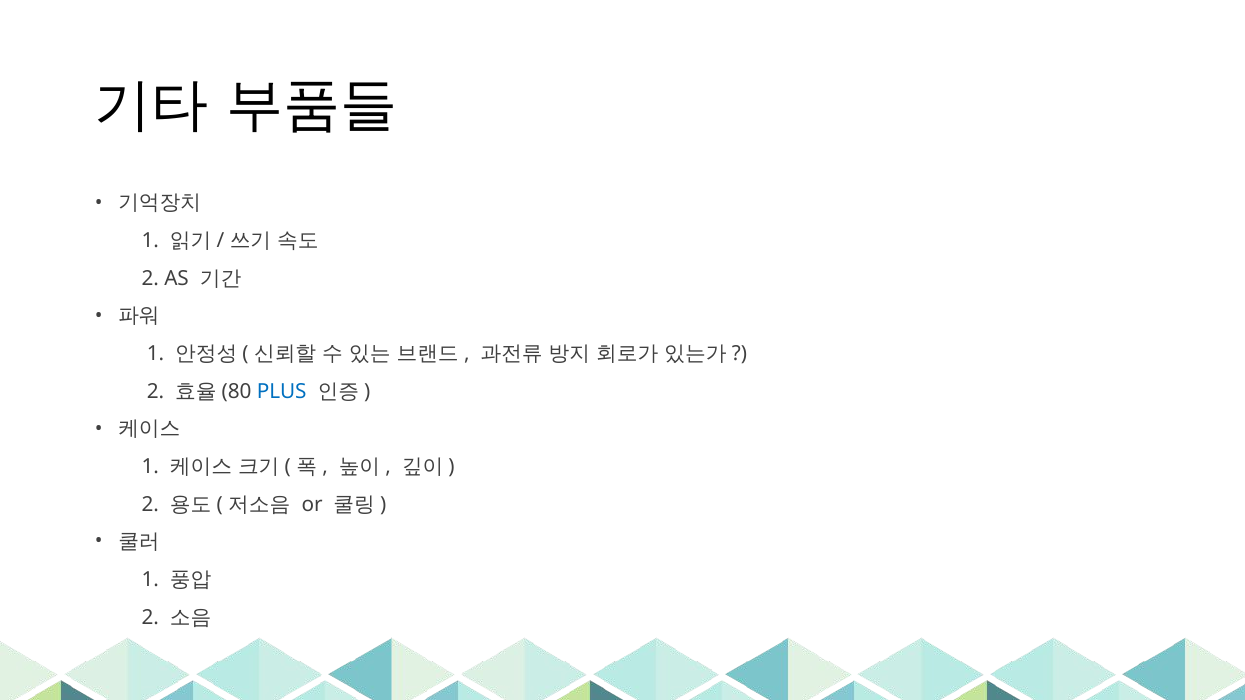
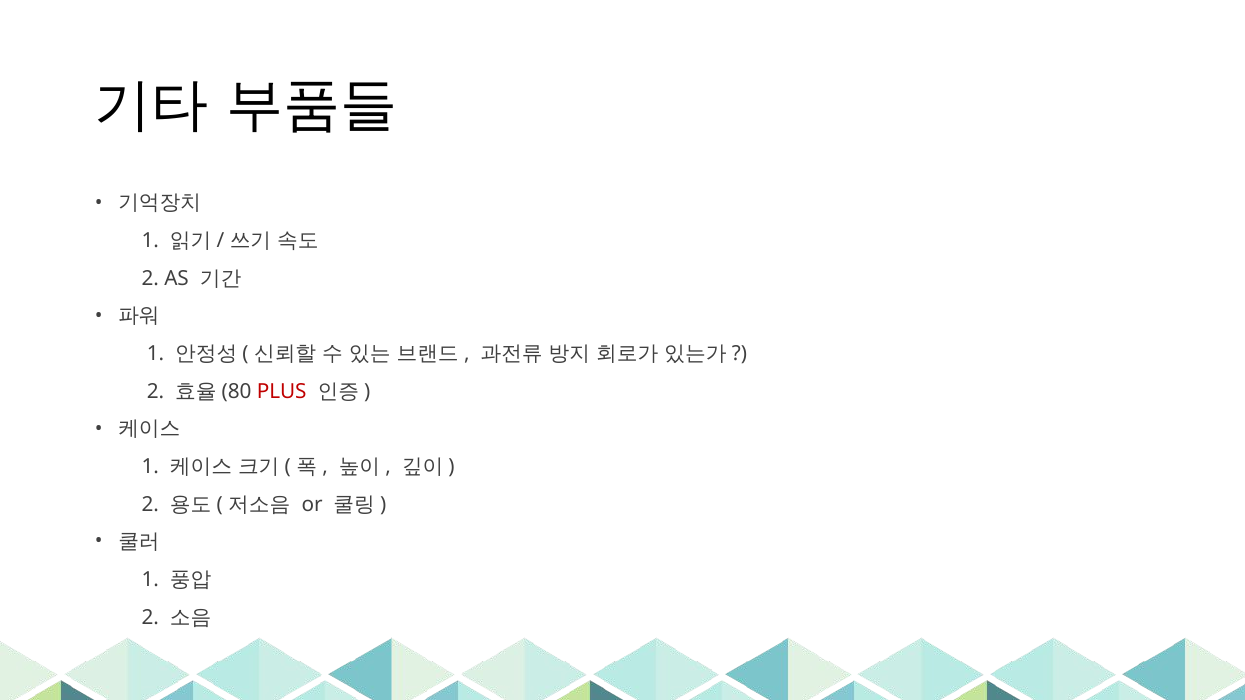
PLUS colour: blue -> red
